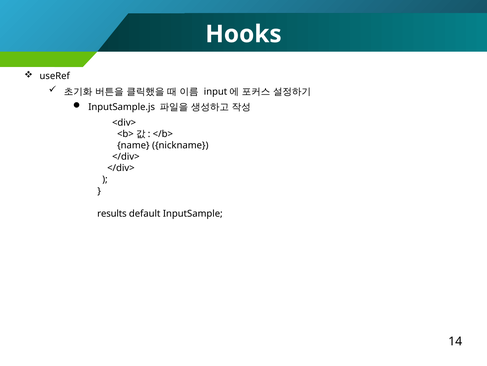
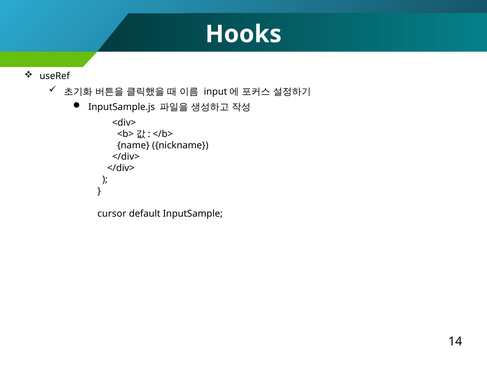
results: results -> cursor
